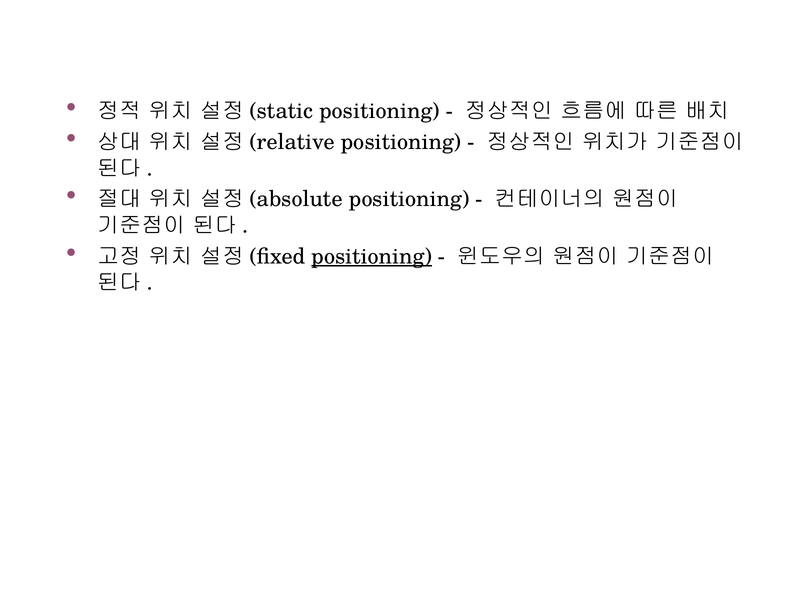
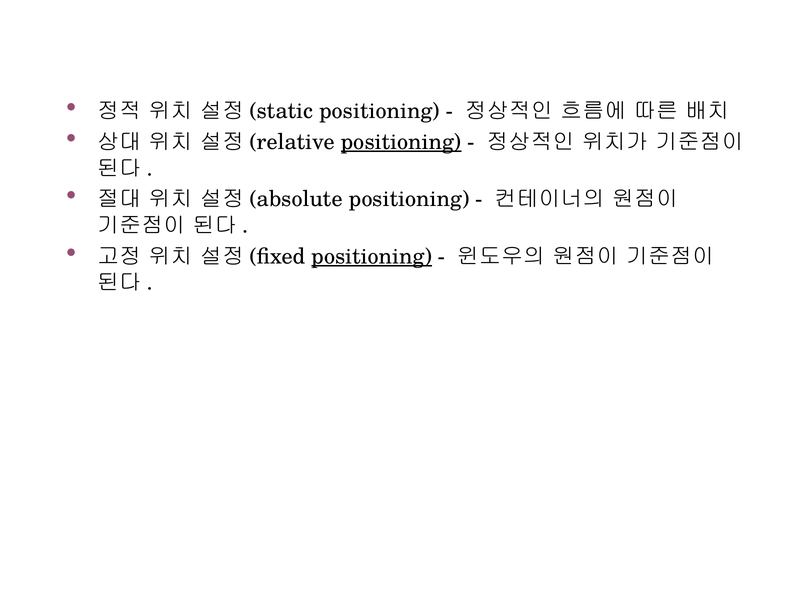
positioning at (401, 142) underline: none -> present
